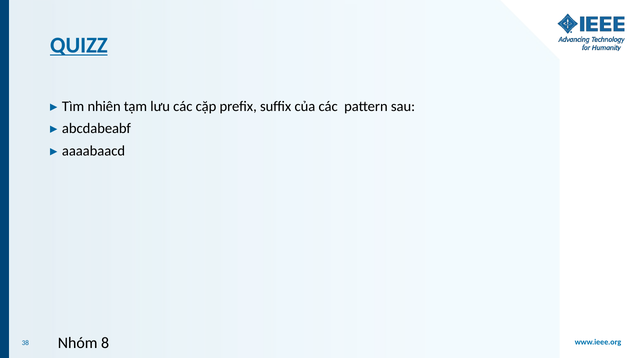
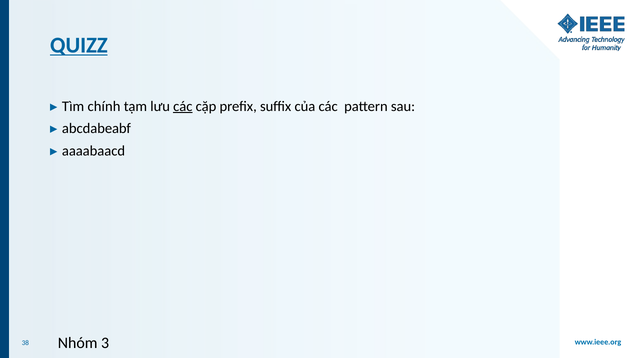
nhiên: nhiên -> chính
các at (183, 106) underline: none -> present
8: 8 -> 3
